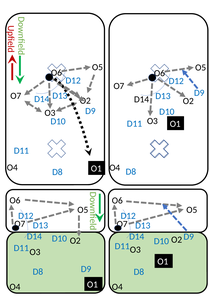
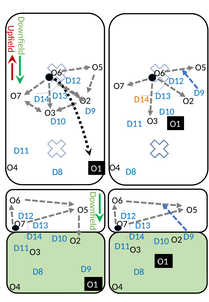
D14 at (142, 99) colour: black -> orange
